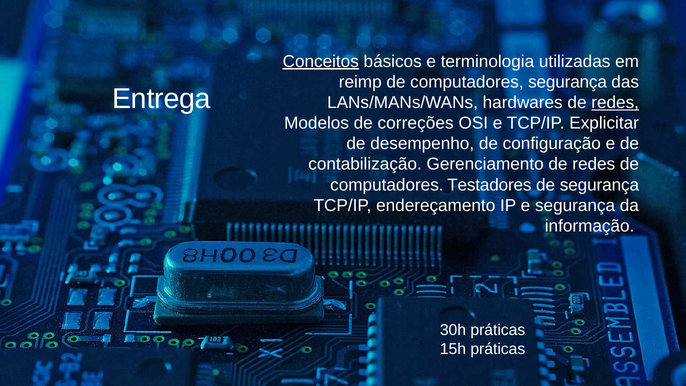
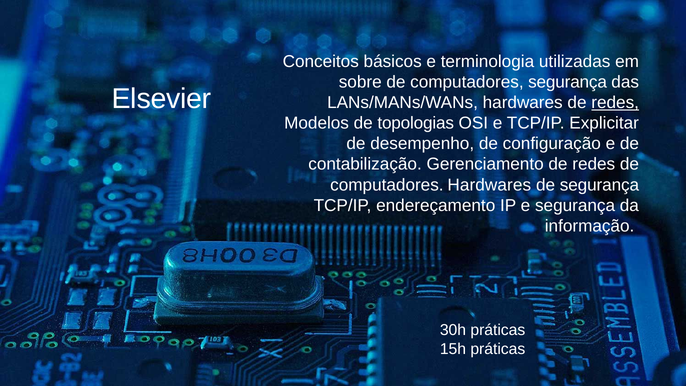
Conceitos underline: present -> none
reimp: reimp -> sobre
Entrega: Entrega -> Elsevier
correções: correções -> topologias
computadores Testadores: Testadores -> Hardwares
